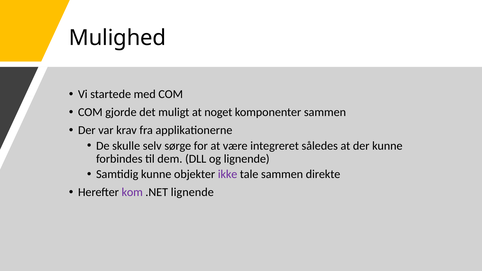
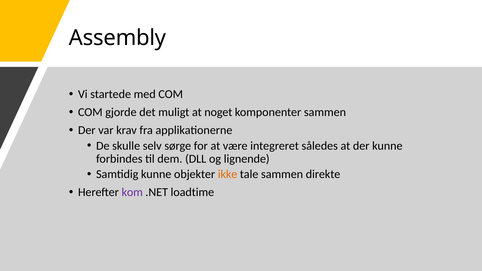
Mulighed: Mulighed -> Assembly
ikke colour: purple -> orange
.NET lignende: lignende -> loadtime
